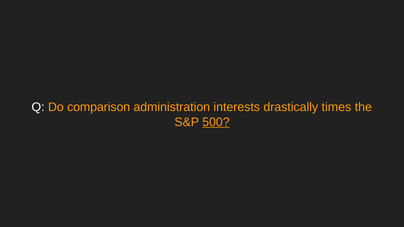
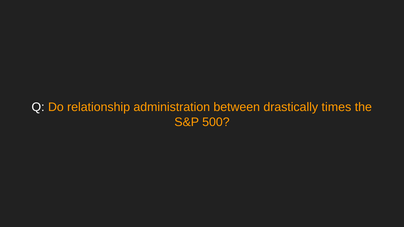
comparison: comparison -> relationship
interests: interests -> between
500 underline: present -> none
